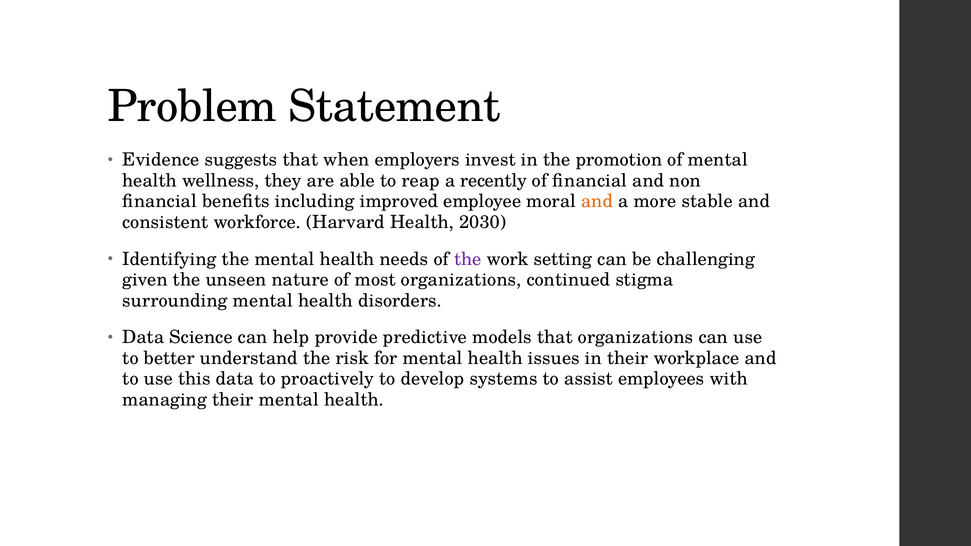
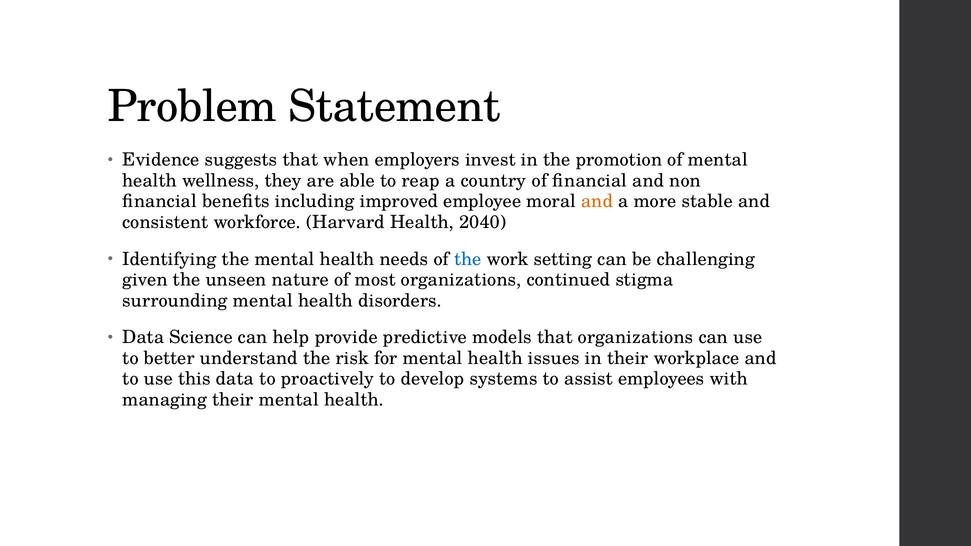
recently: recently -> country
2030: 2030 -> 2040
the at (468, 259) colour: purple -> blue
